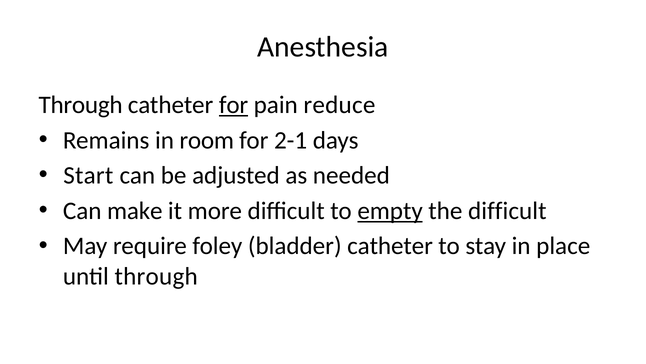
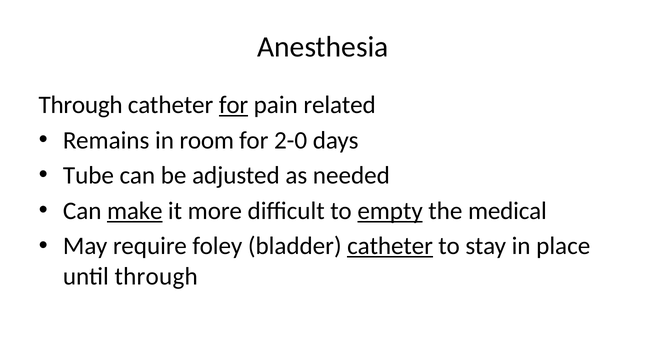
reduce: reduce -> related
2-1: 2-1 -> 2-0
Start: Start -> Tube
make underline: none -> present
the difficult: difficult -> medical
catheter at (390, 246) underline: none -> present
